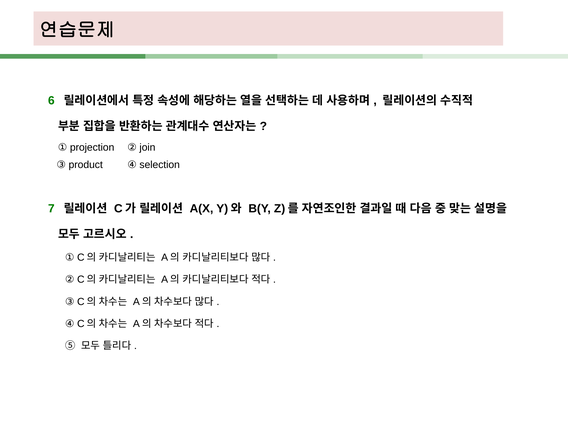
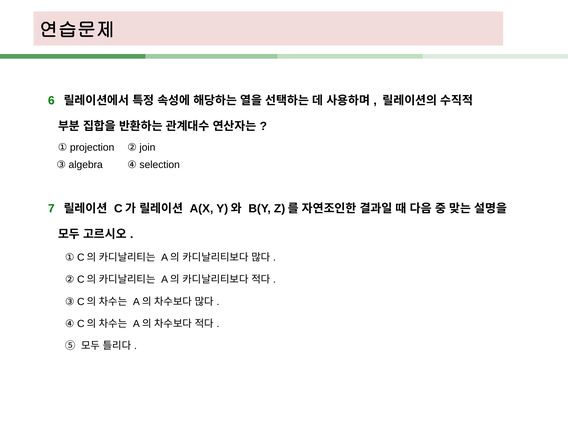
product: product -> algebra
